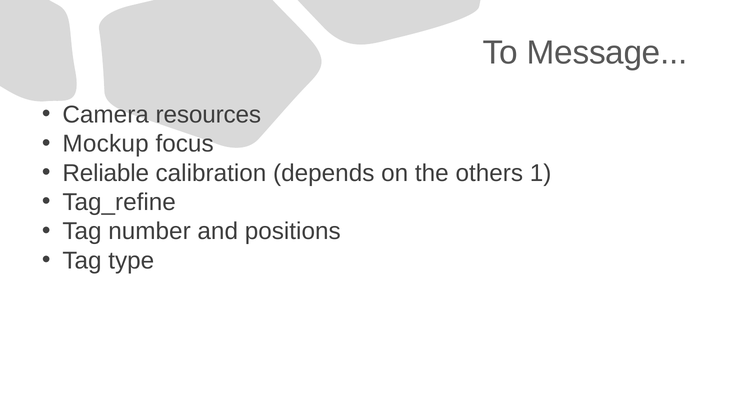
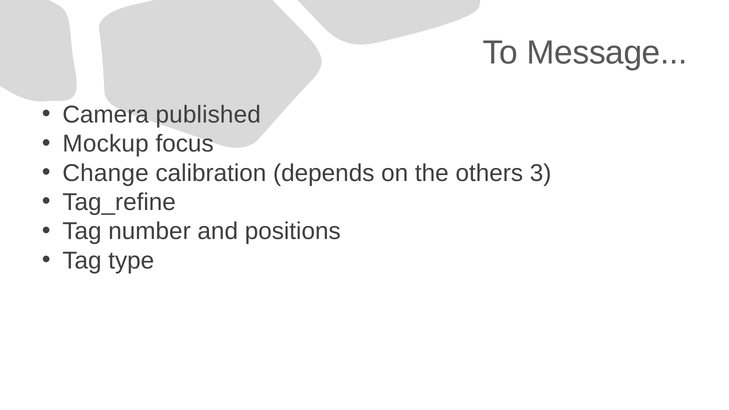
resources: resources -> published
Reliable: Reliable -> Change
1: 1 -> 3
